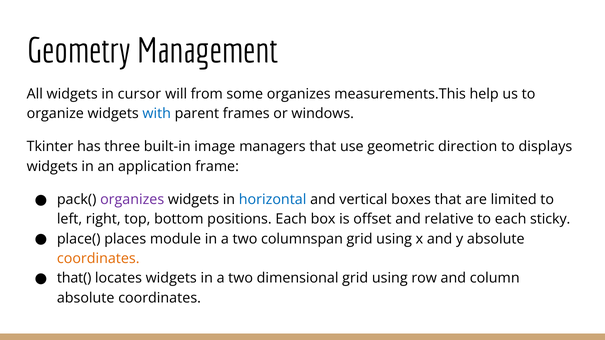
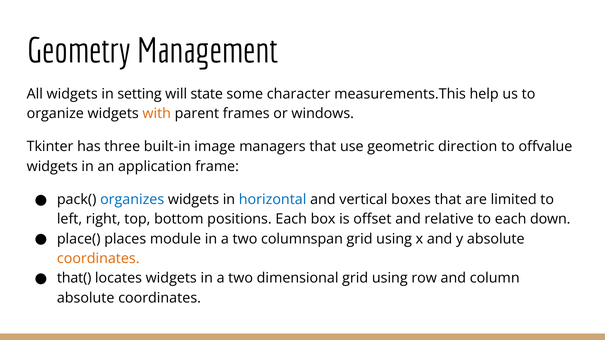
cursor: cursor -> setting
from: from -> state
some organizes: organizes -> character
with colour: blue -> orange
displays: displays -> offvalue
organizes at (132, 200) colour: purple -> blue
sticky: sticky -> down
